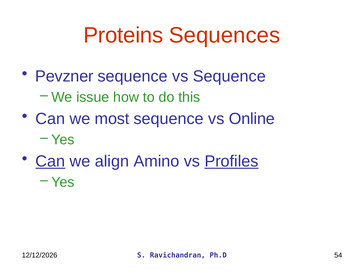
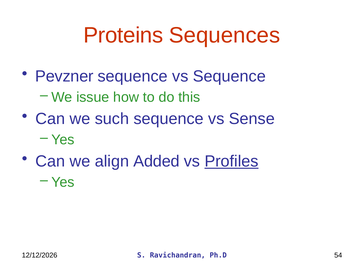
most: most -> such
Online: Online -> Sense
Can at (50, 161) underline: present -> none
Amino: Amino -> Added
